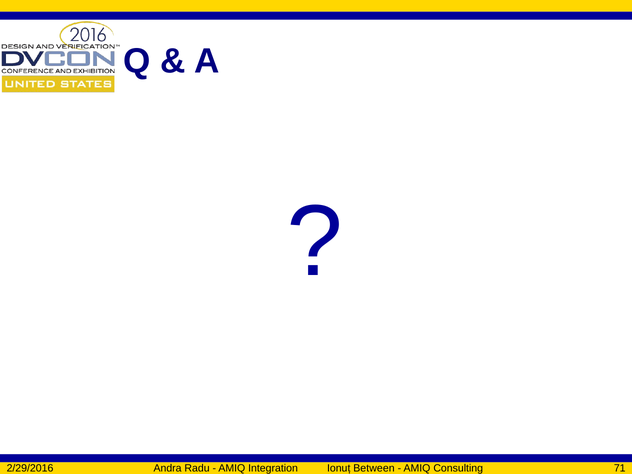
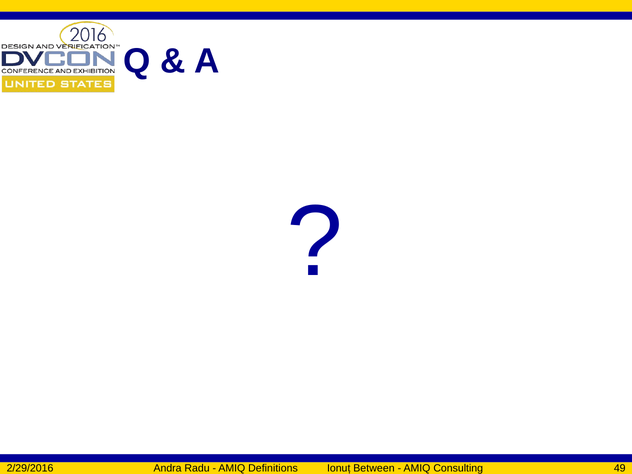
Integration: Integration -> Definitions
71: 71 -> 49
